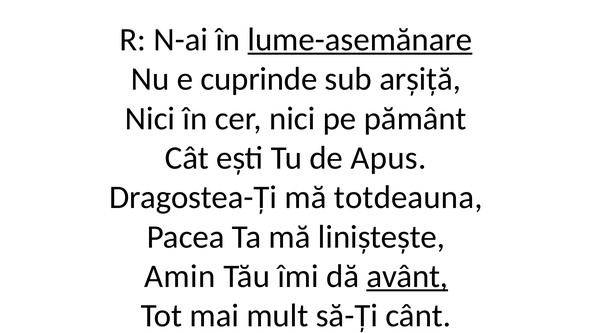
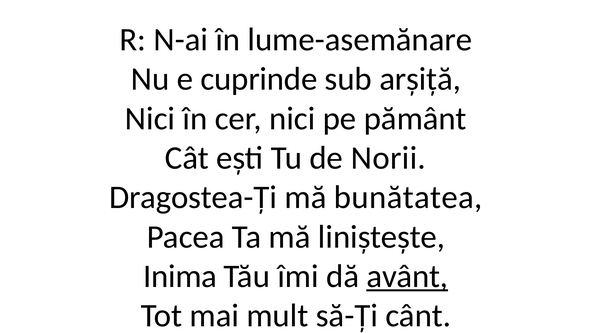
lume-asemănare underline: present -> none
Apus: Apus -> Norii
totdeauna: totdeauna -> bunătatea
Amin: Amin -> Inima
